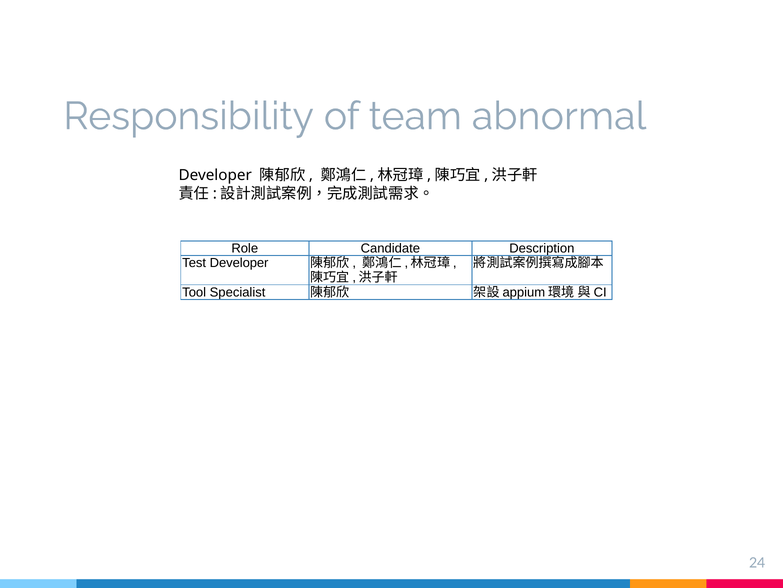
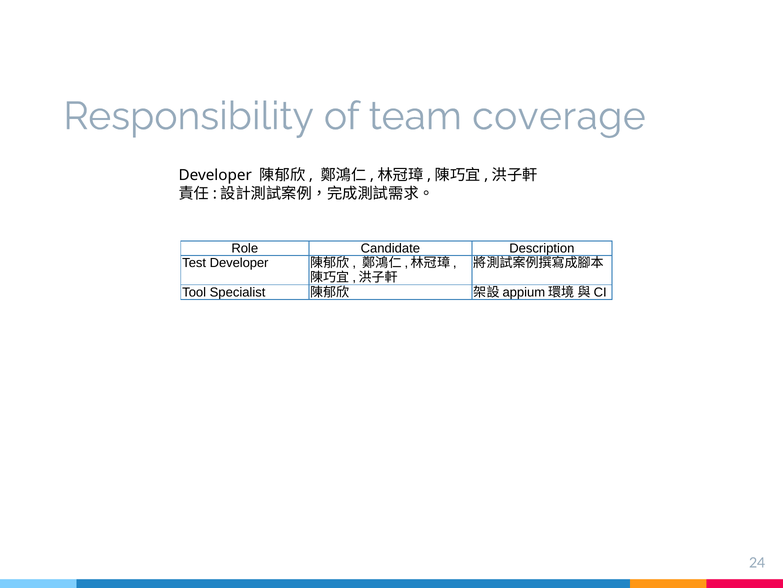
abnormal: abnormal -> coverage
